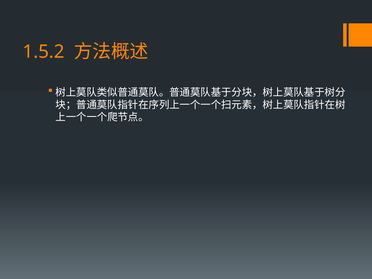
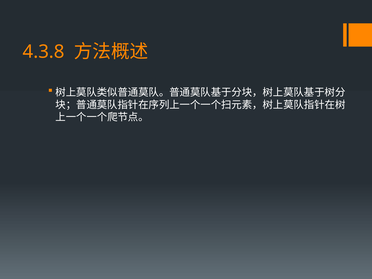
1.5.2: 1.5.2 -> 4.3.8
